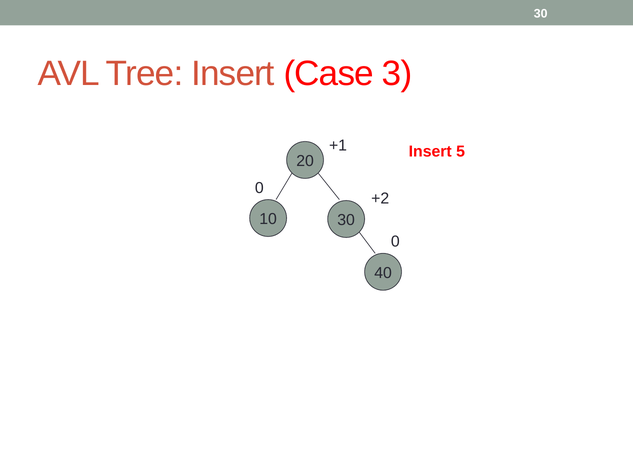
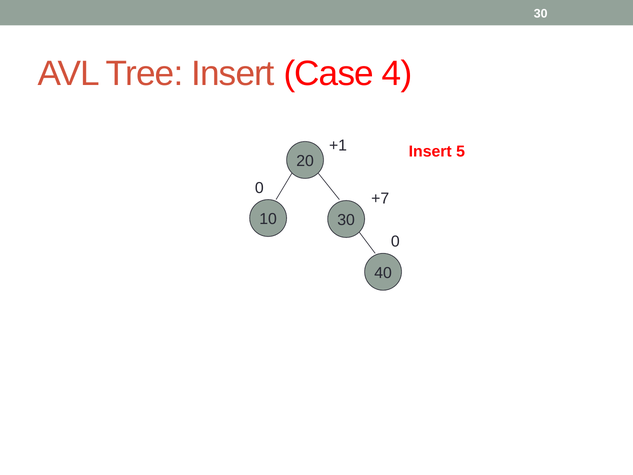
3: 3 -> 4
+2: +2 -> +7
